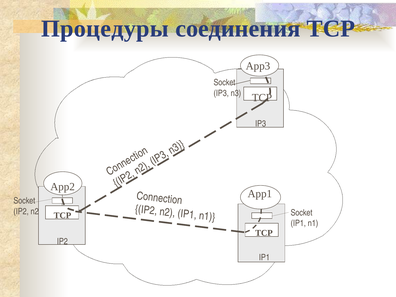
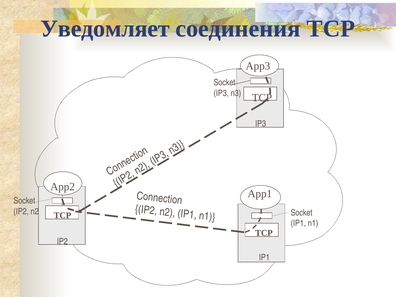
Процедуры: Процедуры -> Уведомляет
